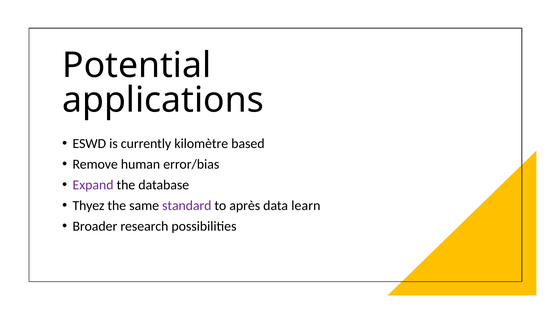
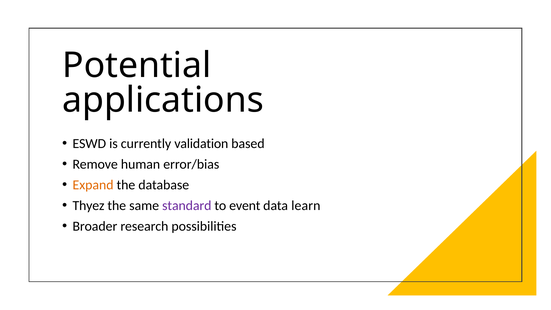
kilomètre: kilomètre -> validation
Expand colour: purple -> orange
après: après -> event
